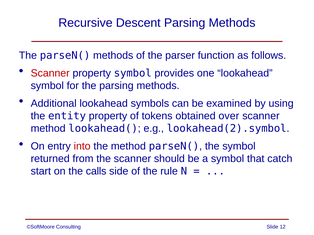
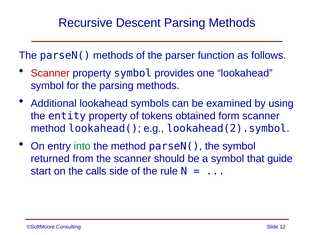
over: over -> form
into colour: red -> green
catch: catch -> guide
